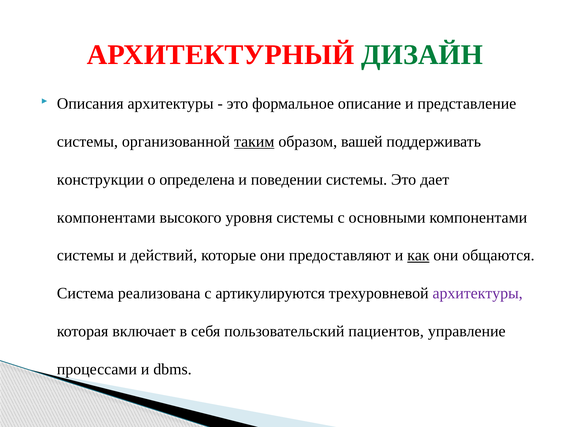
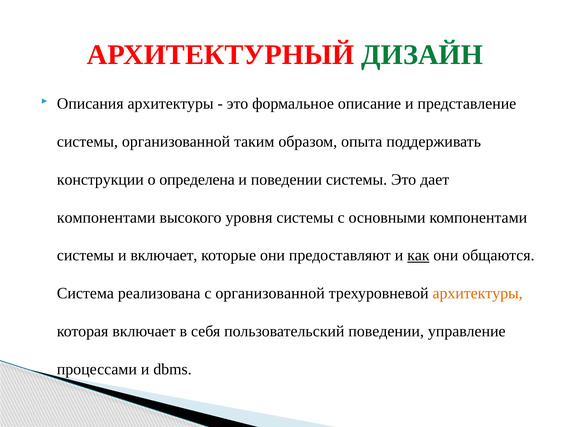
таким underline: present -> none
вашей: вашей -> опыта
и действий: действий -> включает
с артикулируются: артикулируются -> организованной
архитектуры at (478, 294) colour: purple -> orange
пользовательский пациентов: пациентов -> поведении
